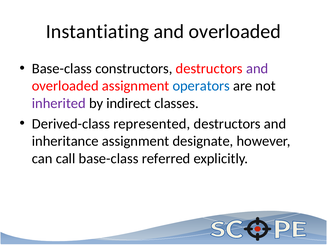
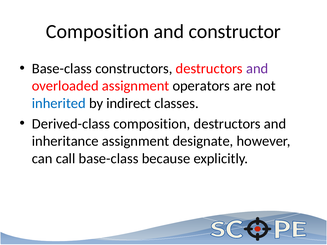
Instantiating at (97, 32): Instantiating -> Composition
overloaded at (235, 32): overloaded -> constructor
operators colour: blue -> black
inherited colour: purple -> blue
Derived-class represented: represented -> composition
referred: referred -> because
